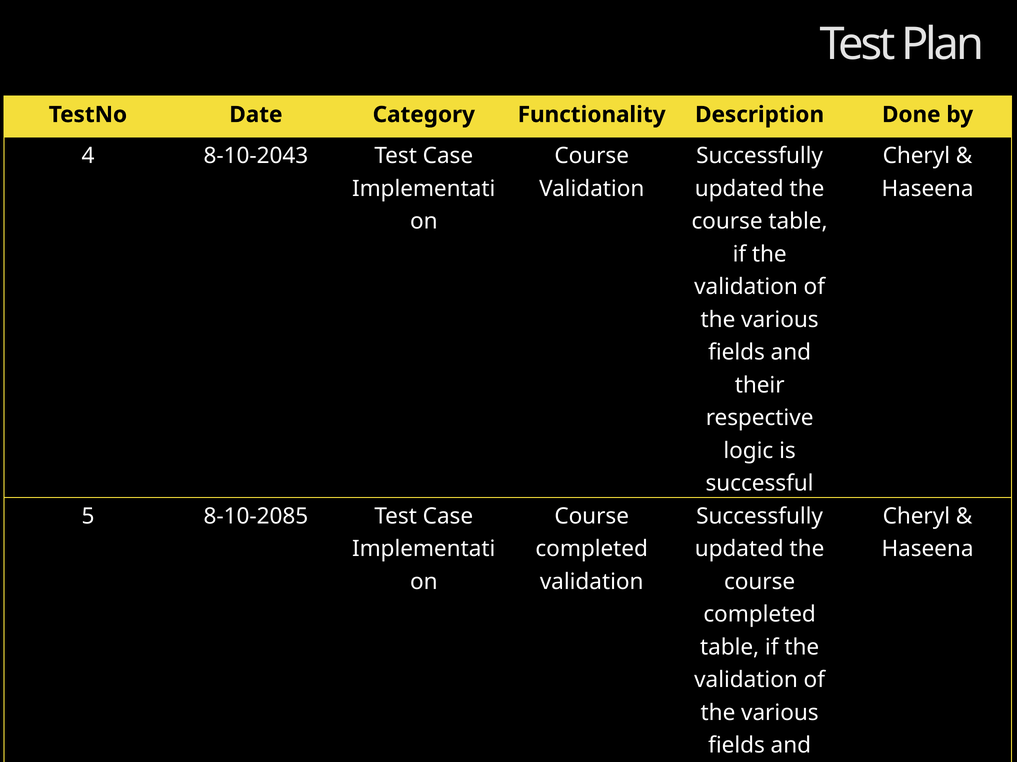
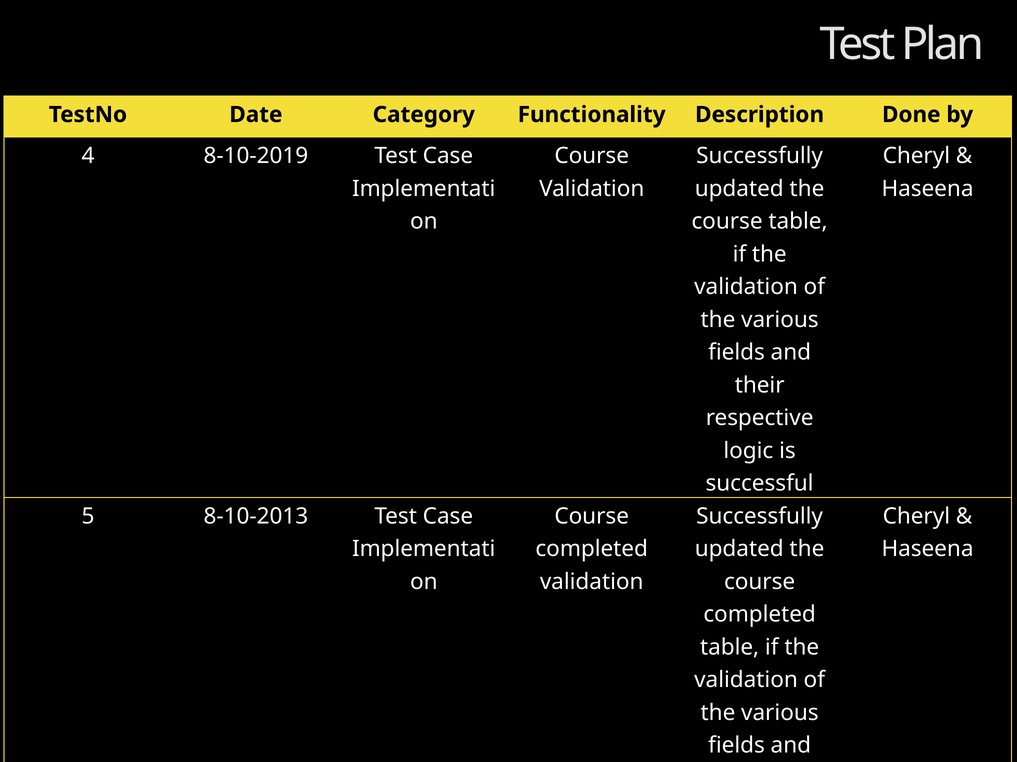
8-10-2043: 8-10-2043 -> 8-10-2019
8-10-2085: 8-10-2085 -> 8-10-2013
